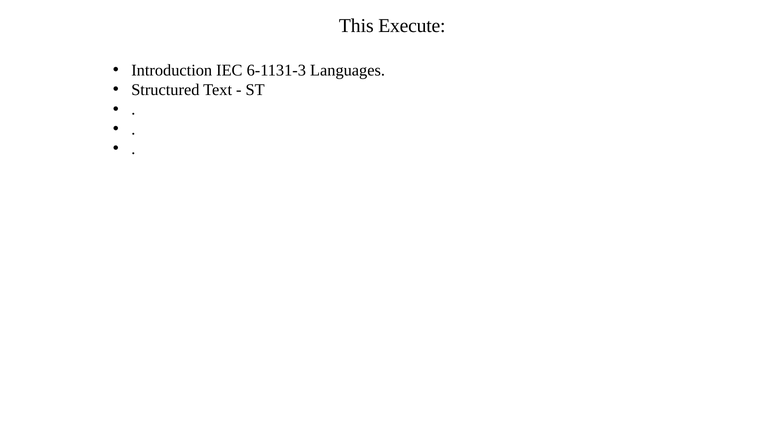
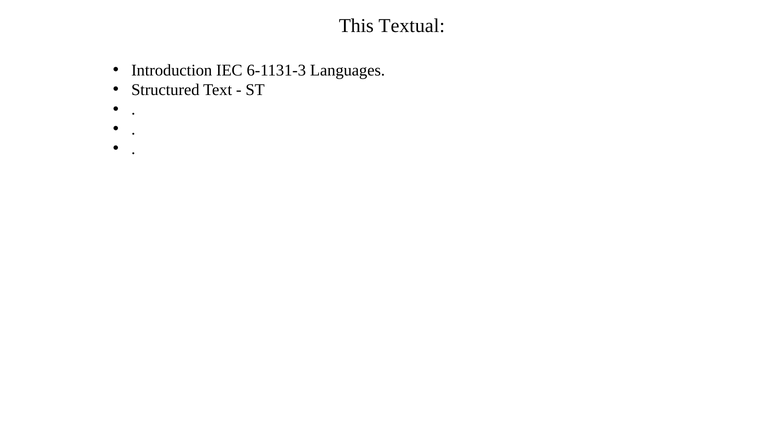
Execute: Execute -> Textual
